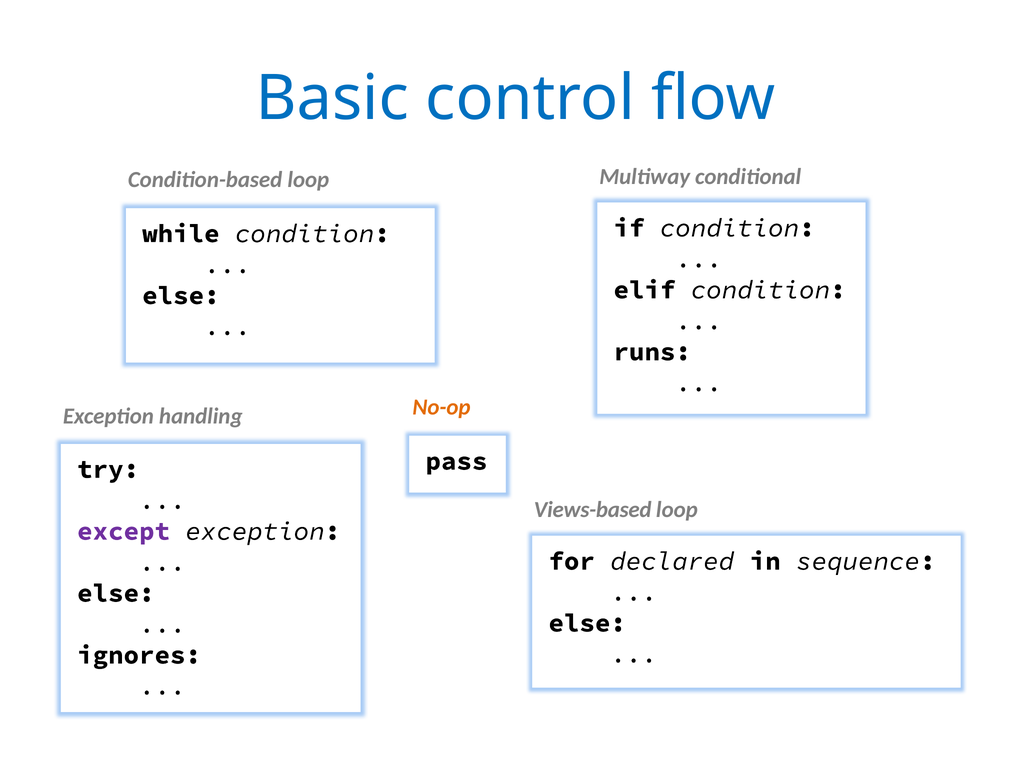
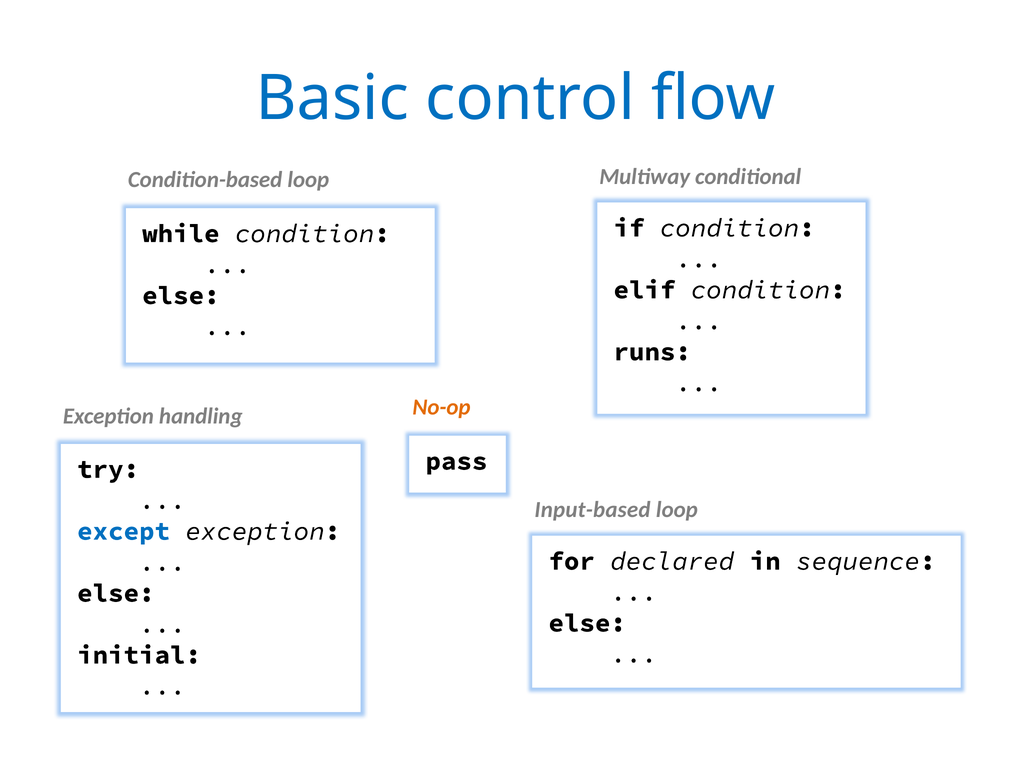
Views-based: Views-based -> Input-based
except colour: purple -> blue
ignores: ignores -> initial
